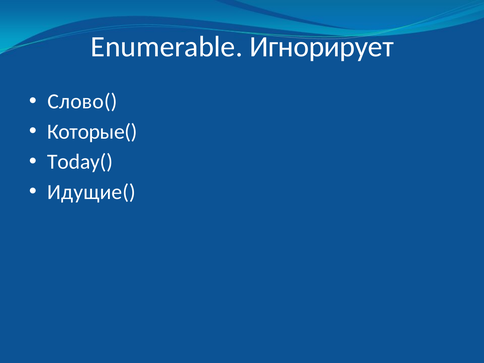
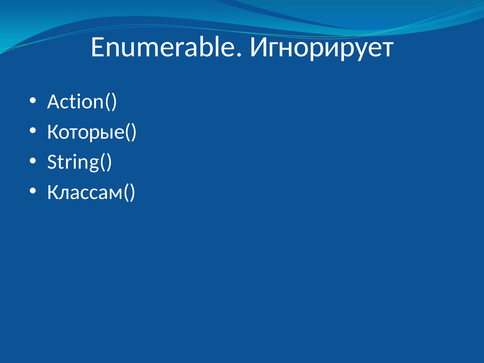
Слово(: Слово( -> Action(
Today(: Today( -> String(
Идущие(: Идущие( -> Классам(
